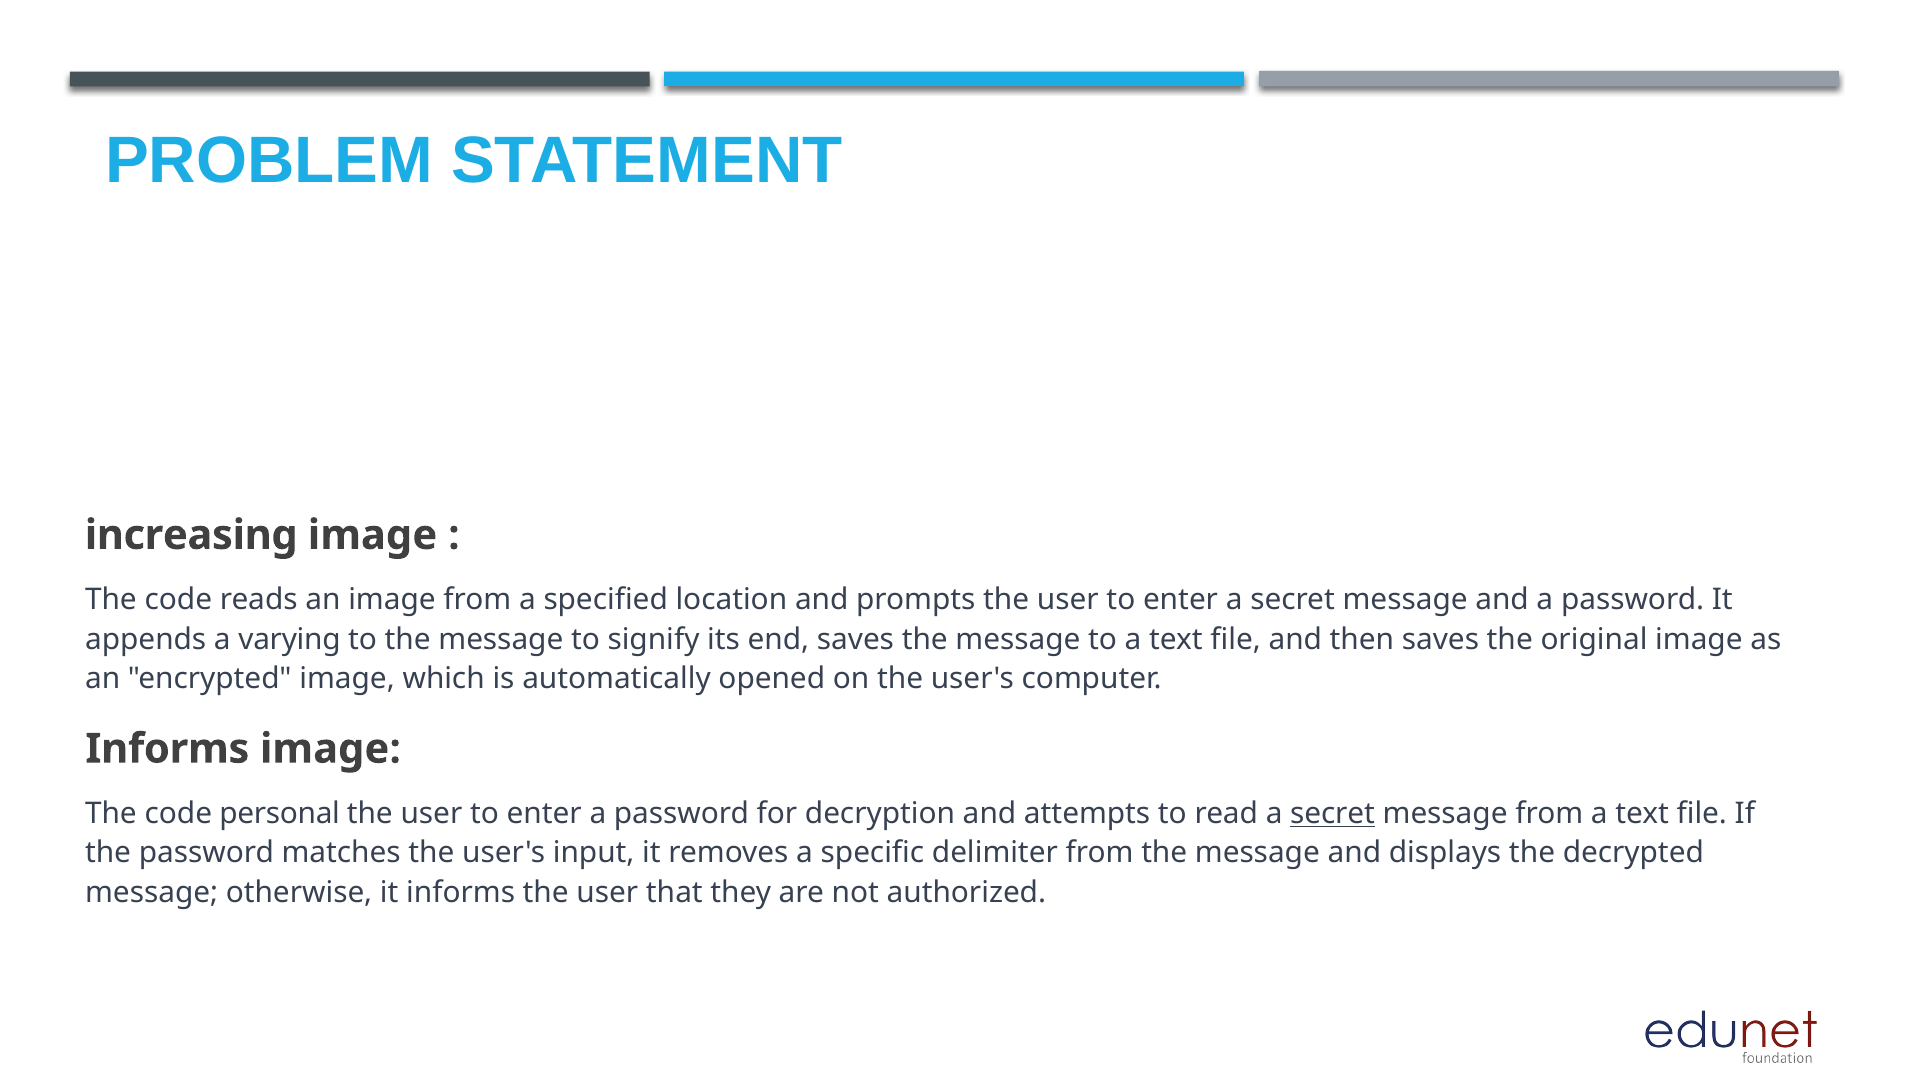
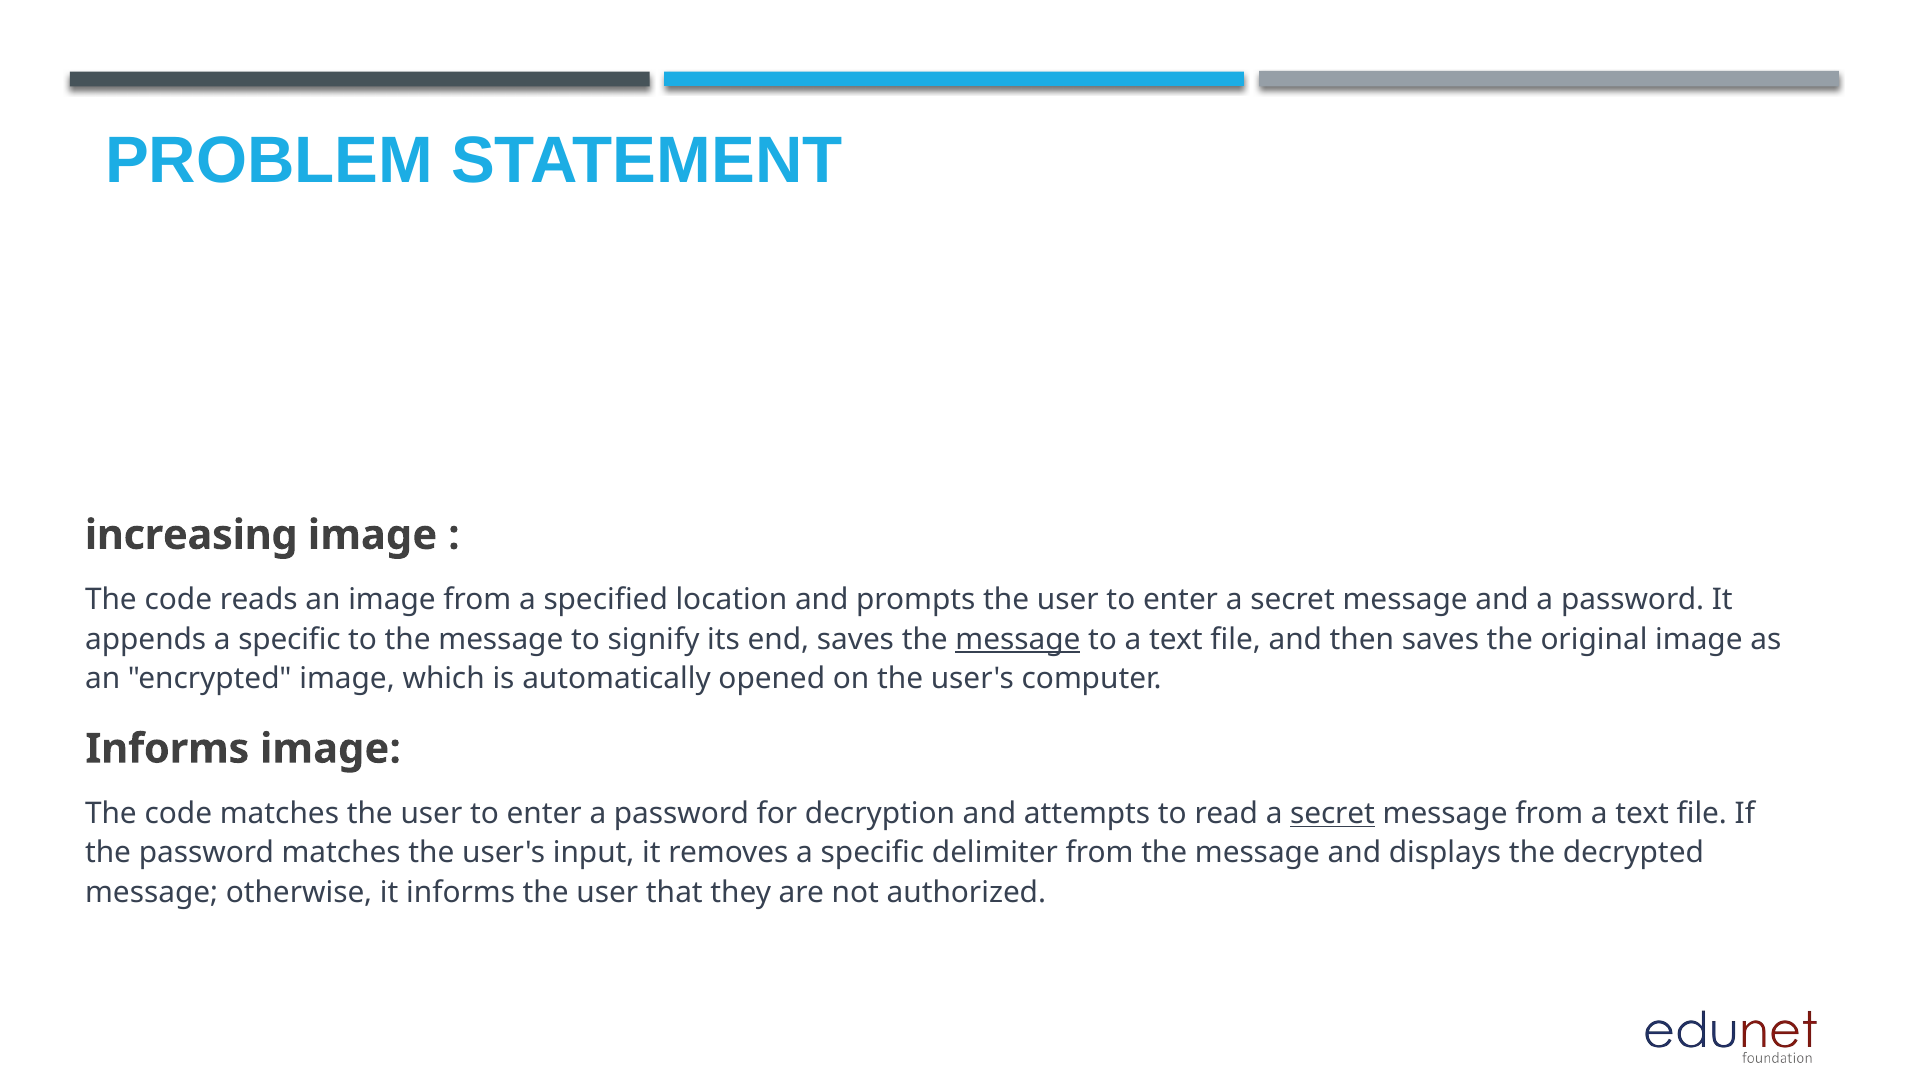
appends a varying: varying -> specific
message at (1018, 639) underline: none -> present
code personal: personal -> matches
